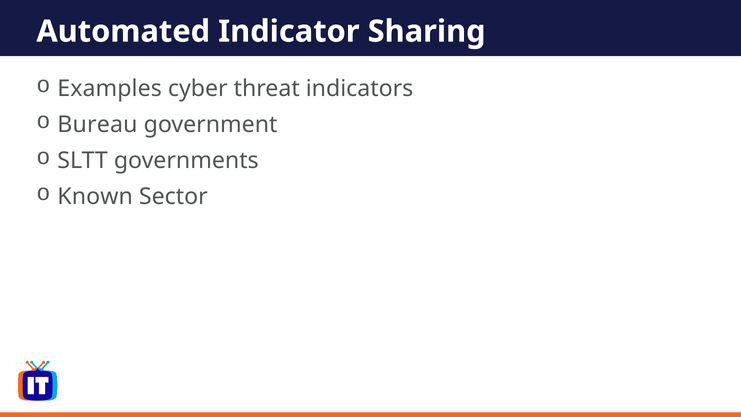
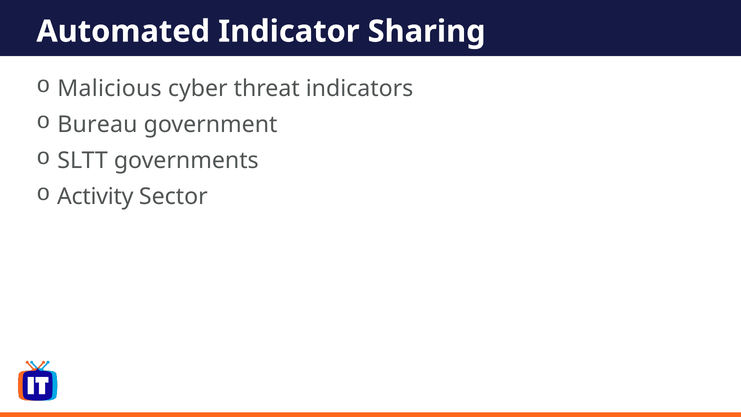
Examples: Examples -> Malicious
Known: Known -> Activity
